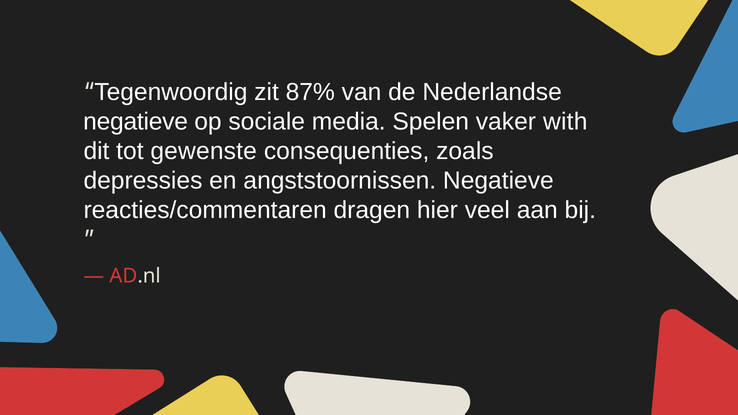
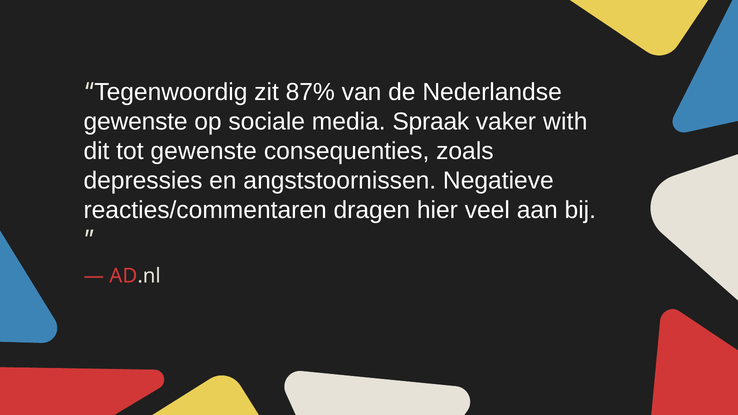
negatieve at (136, 122): negatieve -> gewenste
Spelen: Spelen -> Spraak
